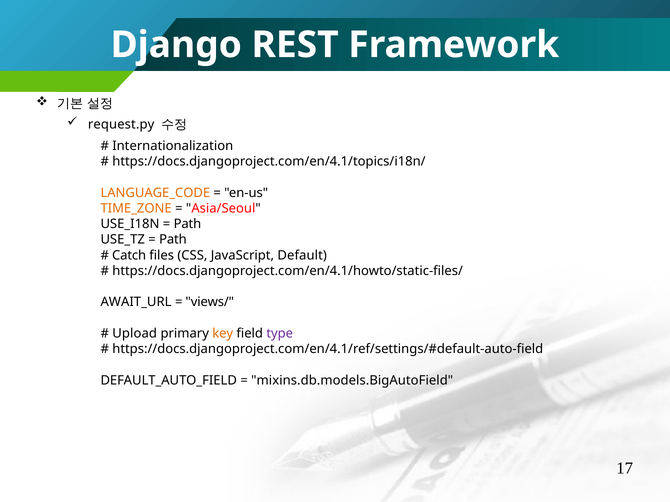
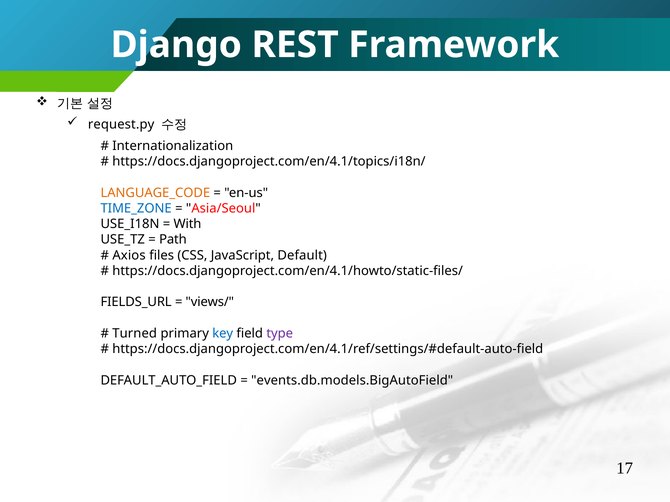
TIME_ZONE colour: orange -> blue
Path at (187, 224): Path -> With
Catch: Catch -> Axios
AWAIT_URL: AWAIT_URL -> FIELDS_URL
Upload: Upload -> Turned
key colour: orange -> blue
mixins.db.models.BigAutoField: mixins.db.models.BigAutoField -> events.db.models.BigAutoField
